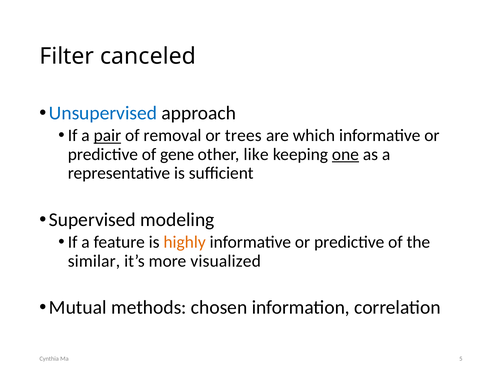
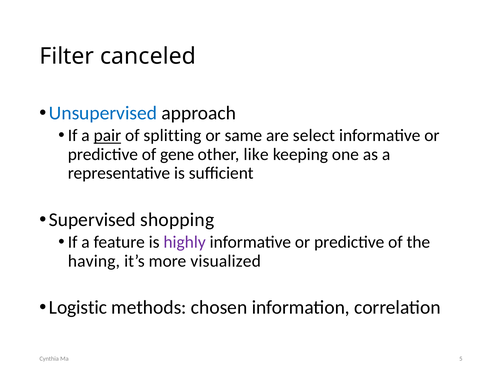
removal: removal -> splitting
trees: trees -> same
which: which -> select
one underline: present -> none
modeling: modeling -> shopping
highly colour: orange -> purple
similar: similar -> having
Mutual: Mutual -> Logistic
